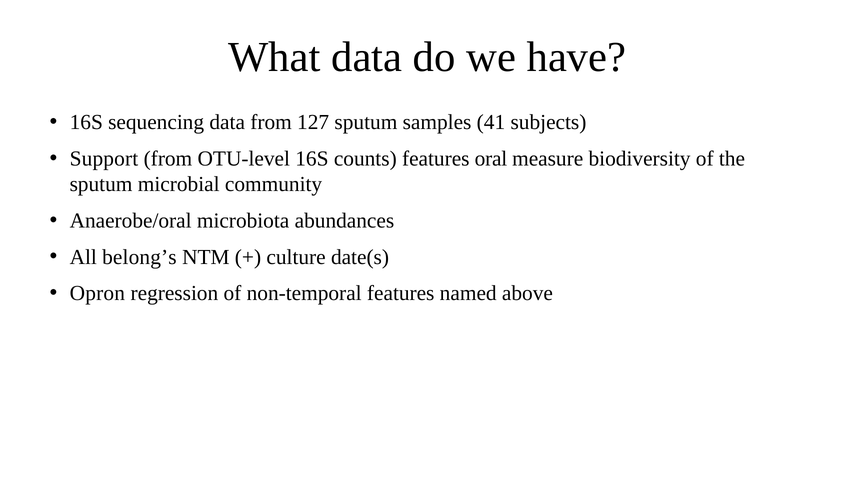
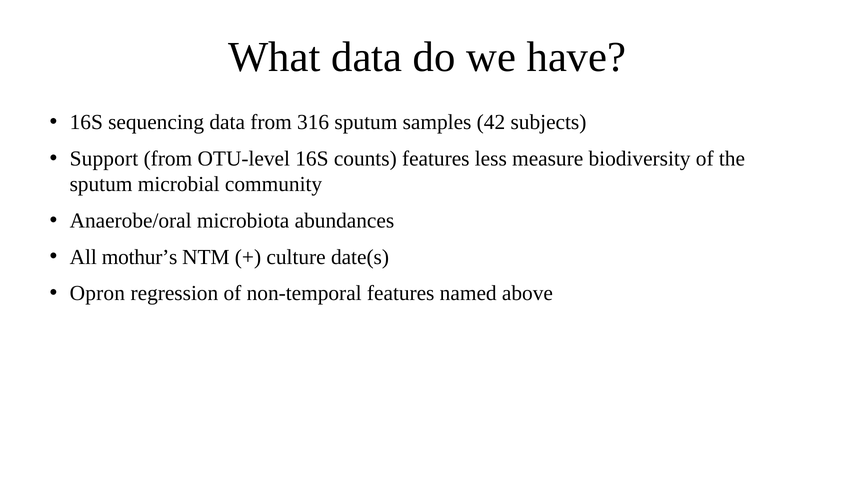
127: 127 -> 316
41: 41 -> 42
oral: oral -> less
belong’s: belong’s -> mothur’s
